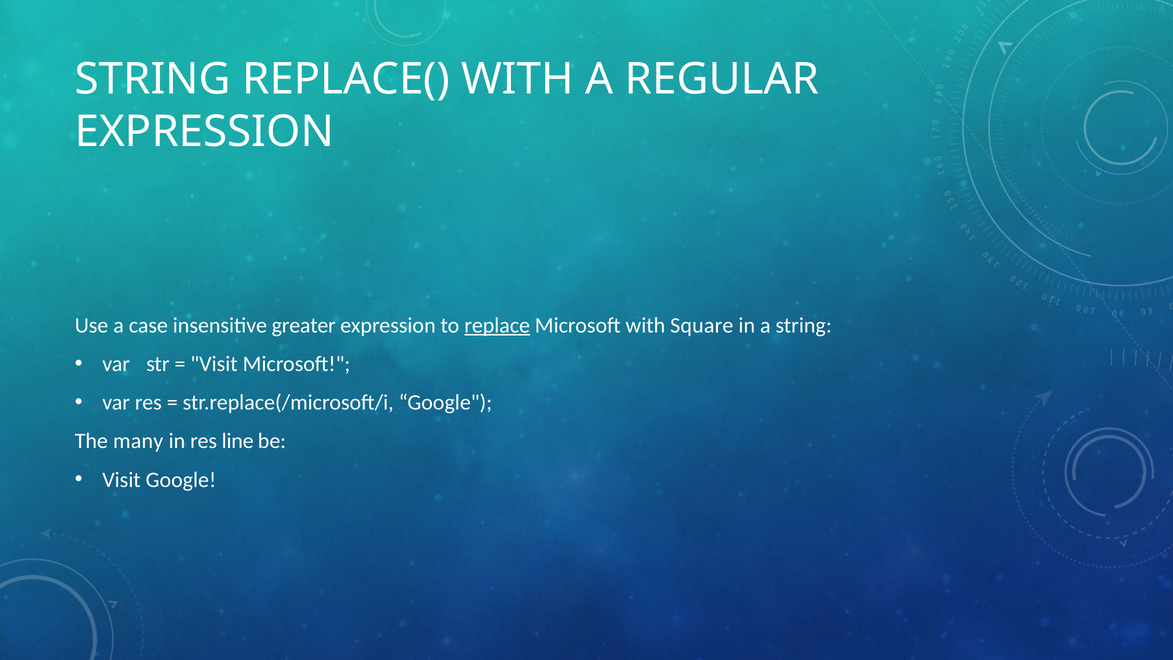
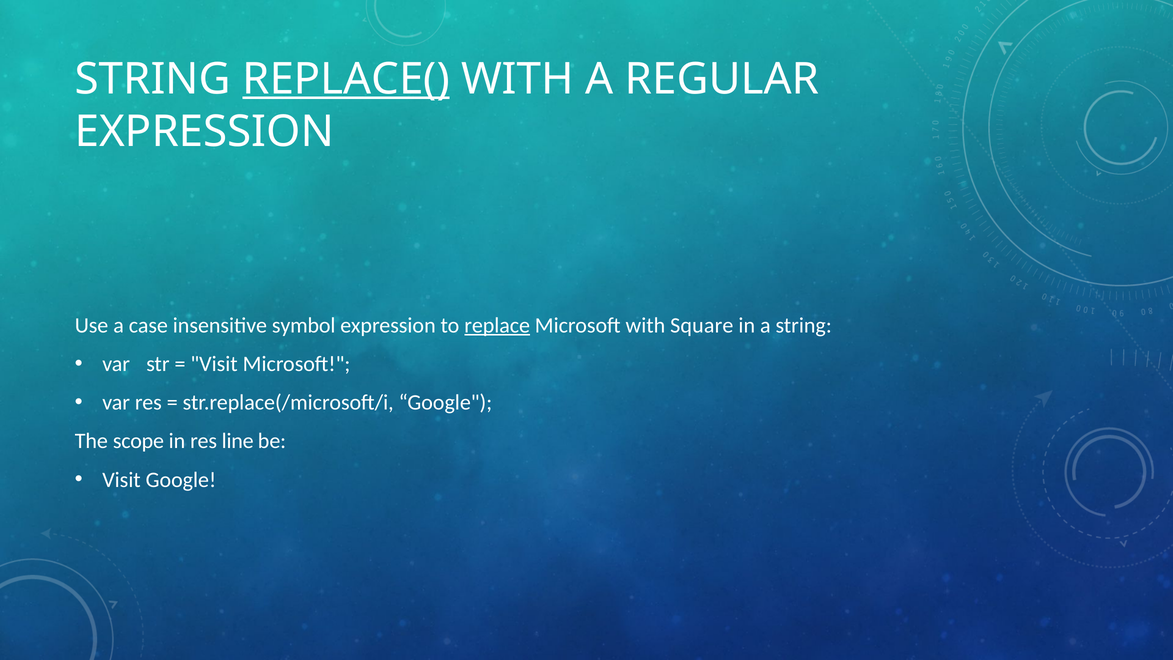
REPLACE( underline: none -> present
greater: greater -> symbol
many: many -> scope
